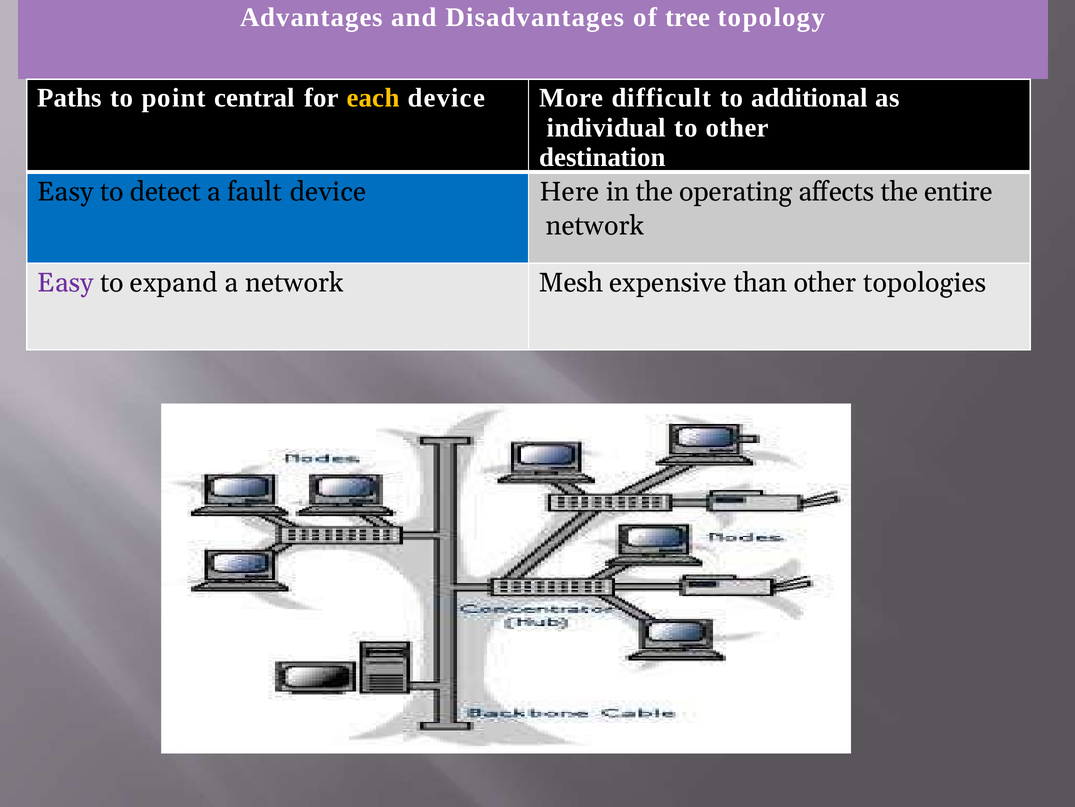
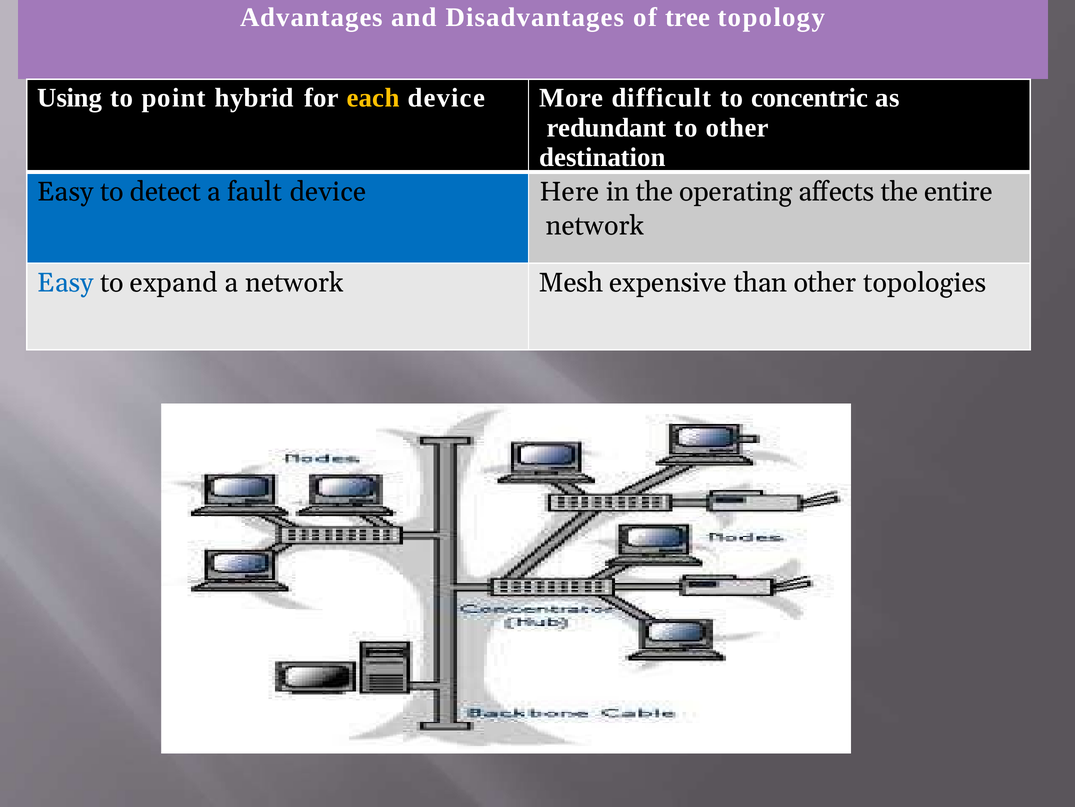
Paths: Paths -> Using
central: central -> hybrid
additional: additional -> concentric
individual: individual -> redundant
Easy at (66, 282) colour: purple -> blue
